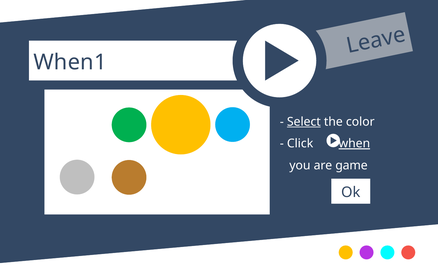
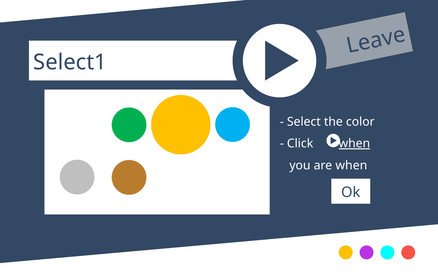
When1: When1 -> Select1
Select underline: present -> none
are game: game -> when
